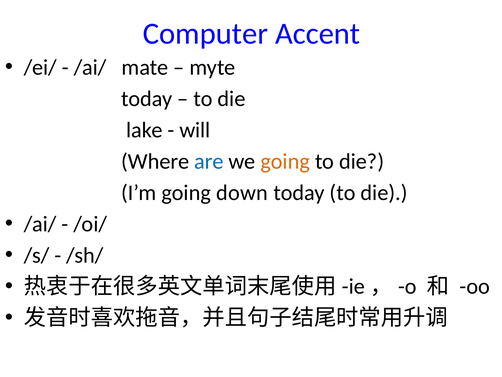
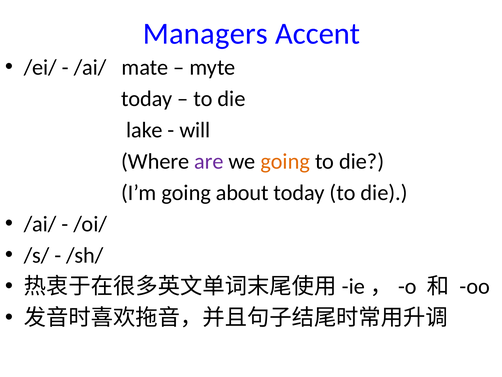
Computer: Computer -> Managers
are colour: blue -> purple
down: down -> about
